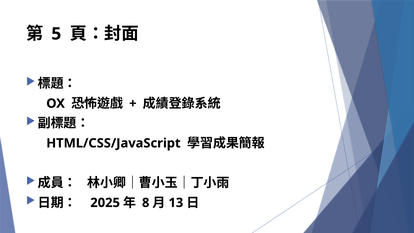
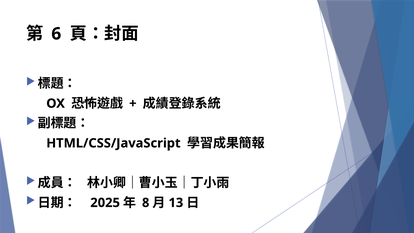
5: 5 -> 6
